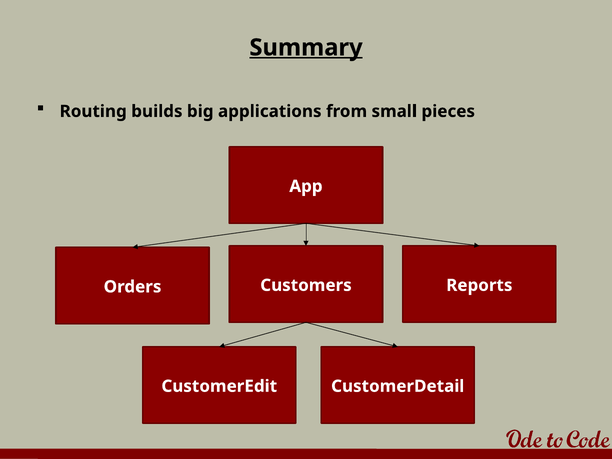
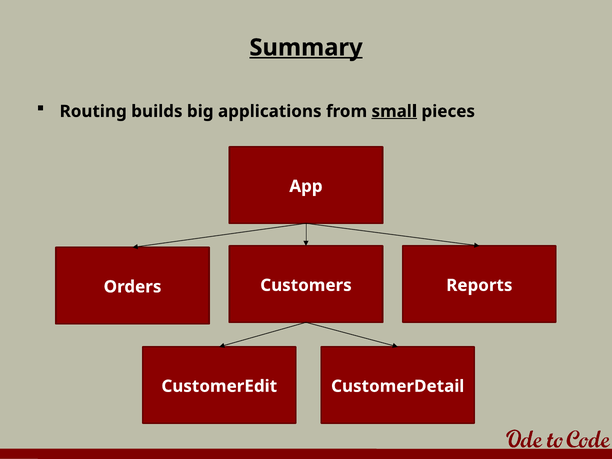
small underline: none -> present
